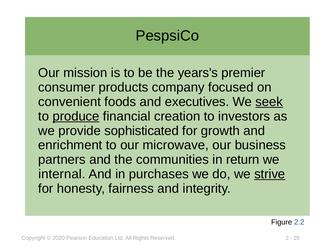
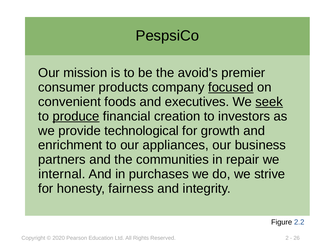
years's: years's -> avoid's
focused underline: none -> present
sophisticated: sophisticated -> technological
microwave: microwave -> appliances
return: return -> repair
strive underline: present -> none
